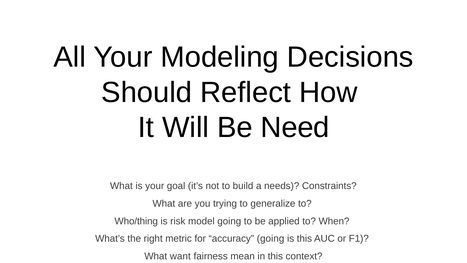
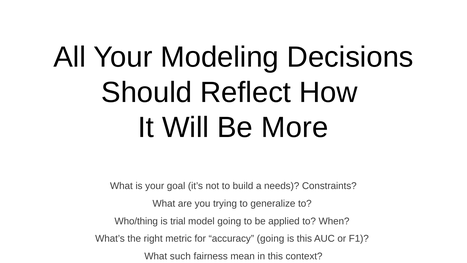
Need: Need -> More
risk: risk -> trial
want: want -> such
